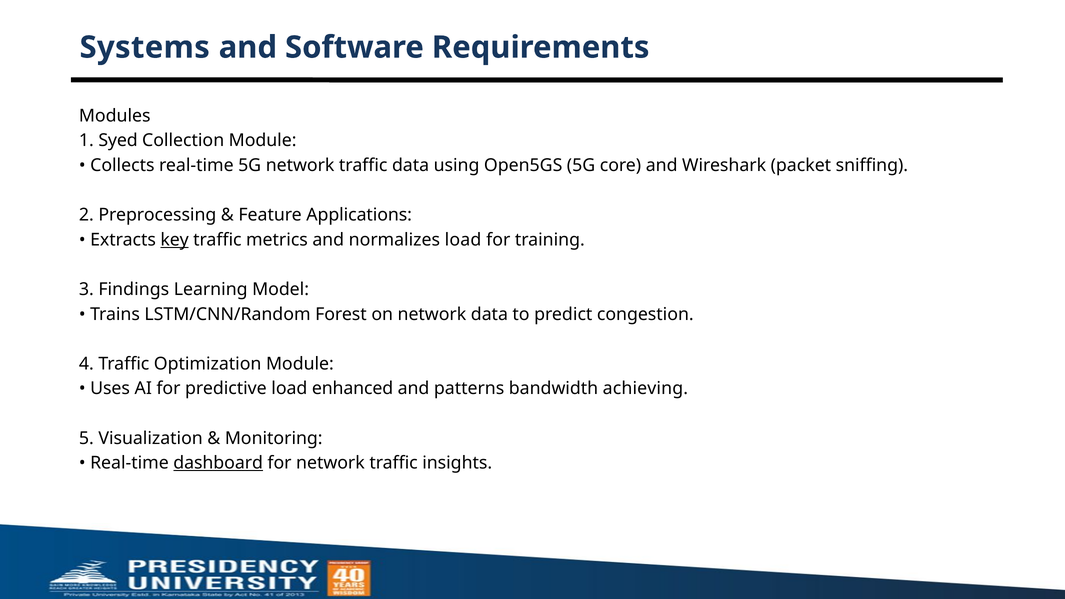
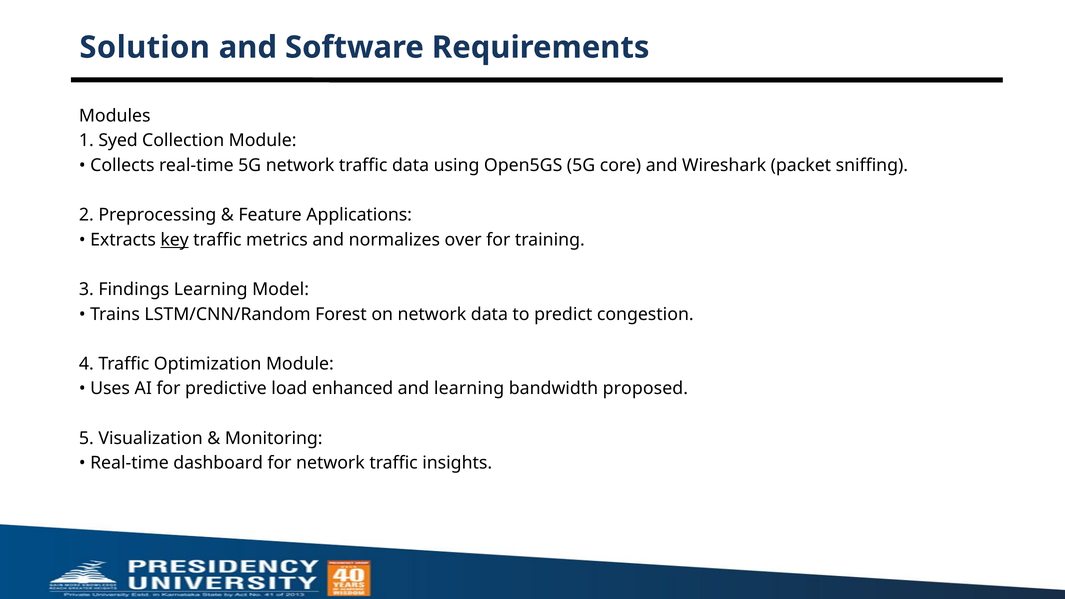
Systems: Systems -> Solution
normalizes load: load -> over
and patterns: patterns -> learning
achieving: achieving -> proposed
dashboard underline: present -> none
